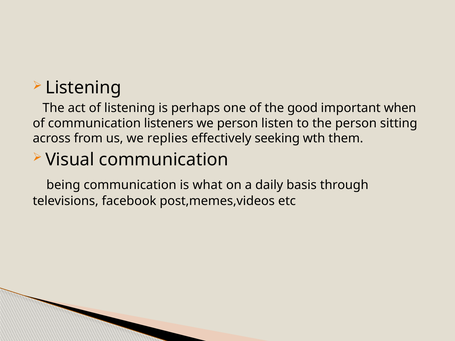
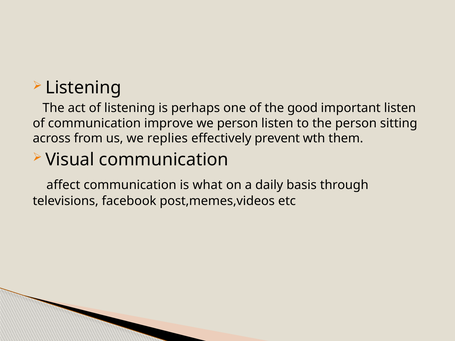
important when: when -> listen
listeners: listeners -> improve
seeking: seeking -> prevent
being: being -> affect
